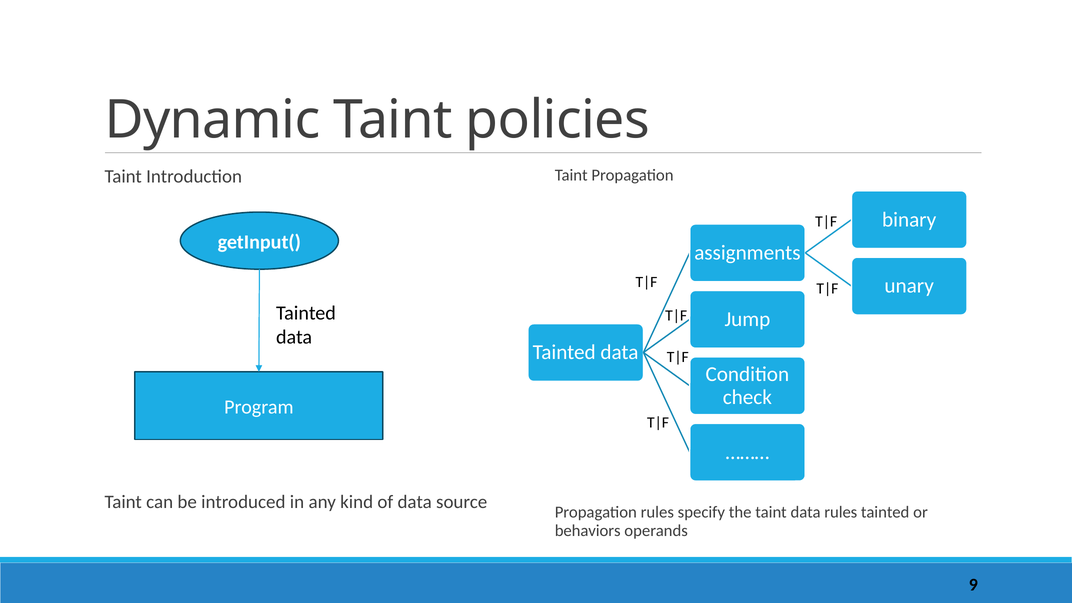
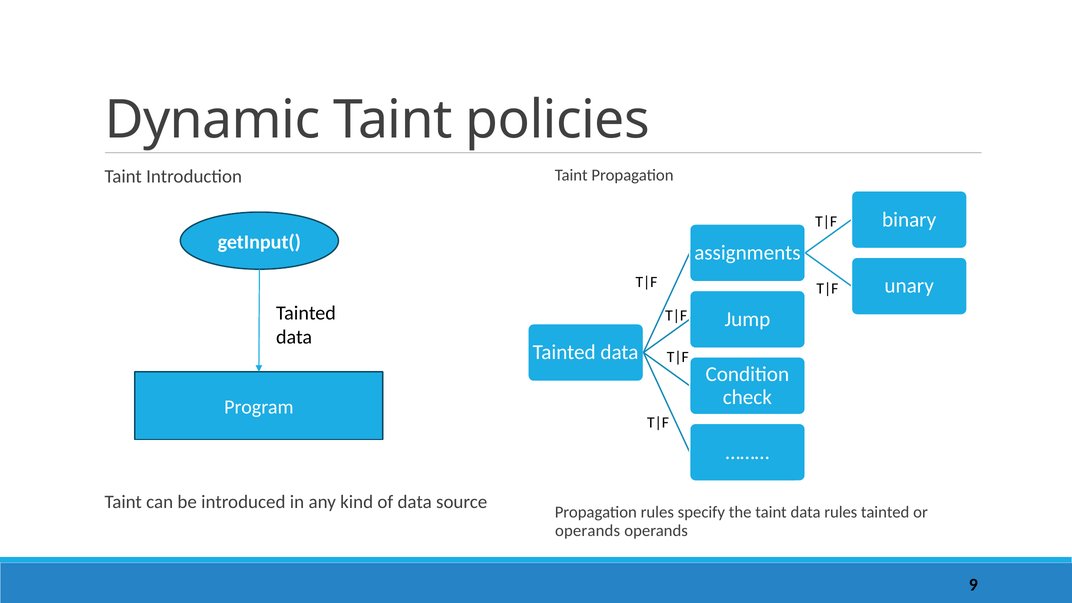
behaviors at (588, 530): behaviors -> operands
